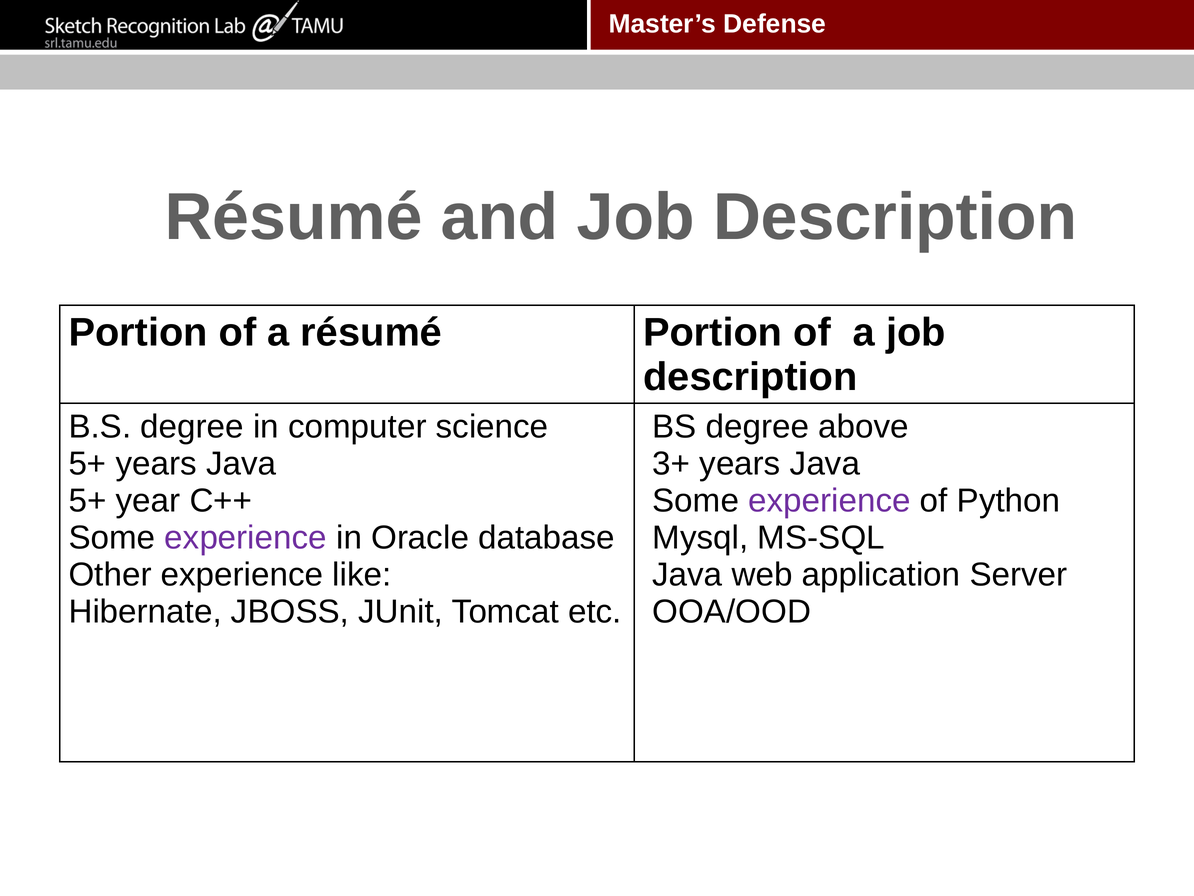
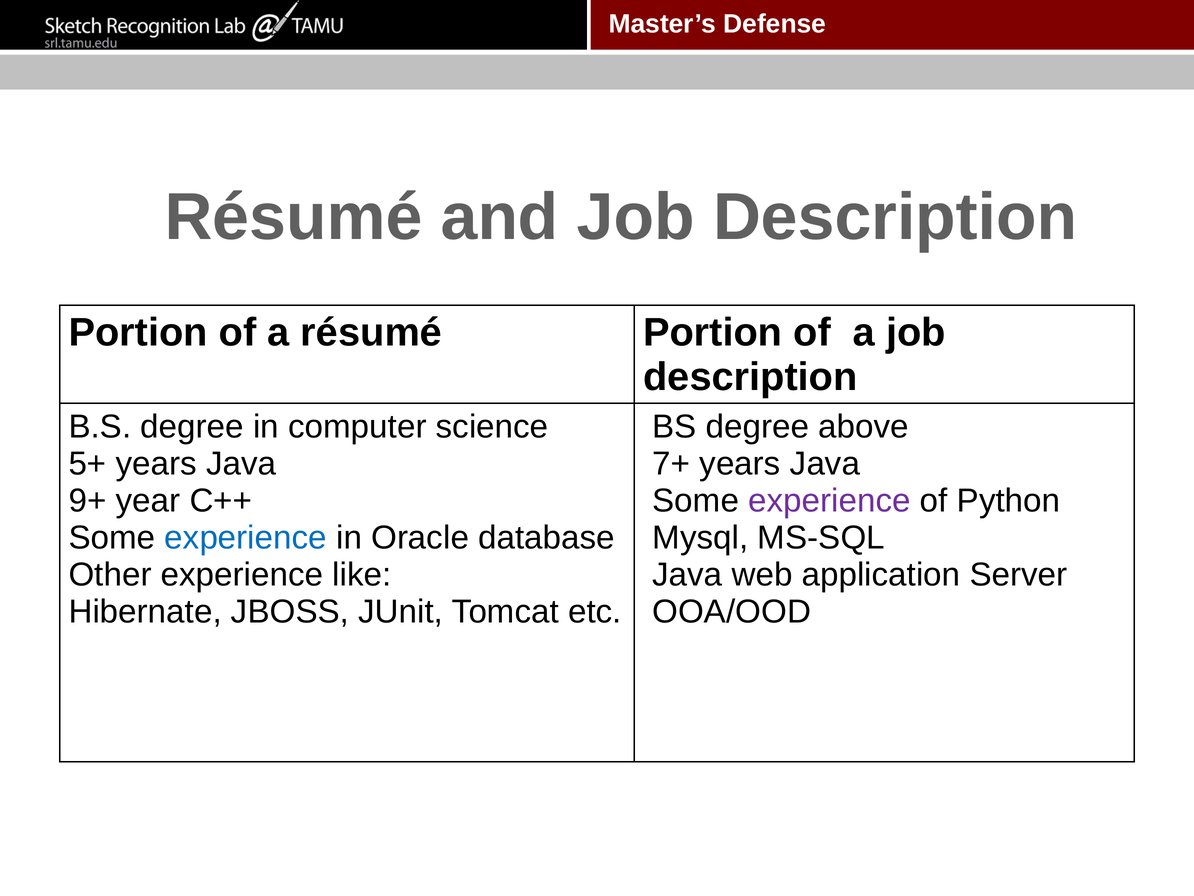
3+: 3+ -> 7+
5+ at (87, 501): 5+ -> 9+
experience at (246, 538) colour: purple -> blue
